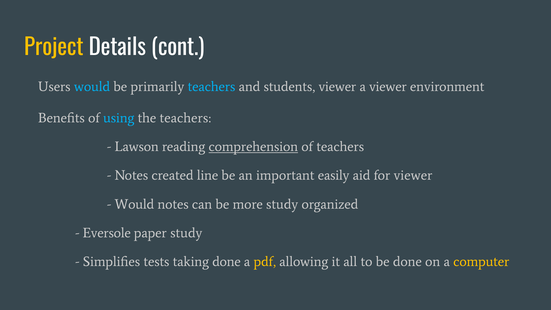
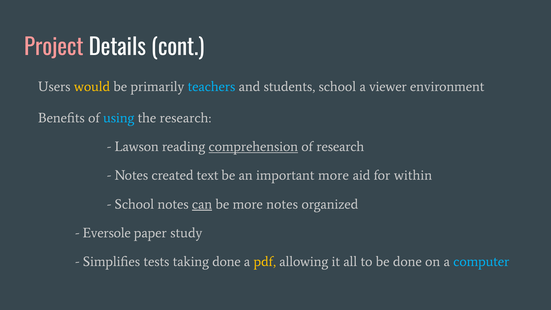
Project colour: yellow -> pink
would at (92, 87) colour: light blue -> yellow
students viewer: viewer -> school
the teachers: teachers -> research
of teachers: teachers -> research
line: line -> text
important easily: easily -> more
for viewer: viewer -> within
Would at (134, 204): Would -> School
can underline: none -> present
more study: study -> notes
computer colour: yellow -> light blue
